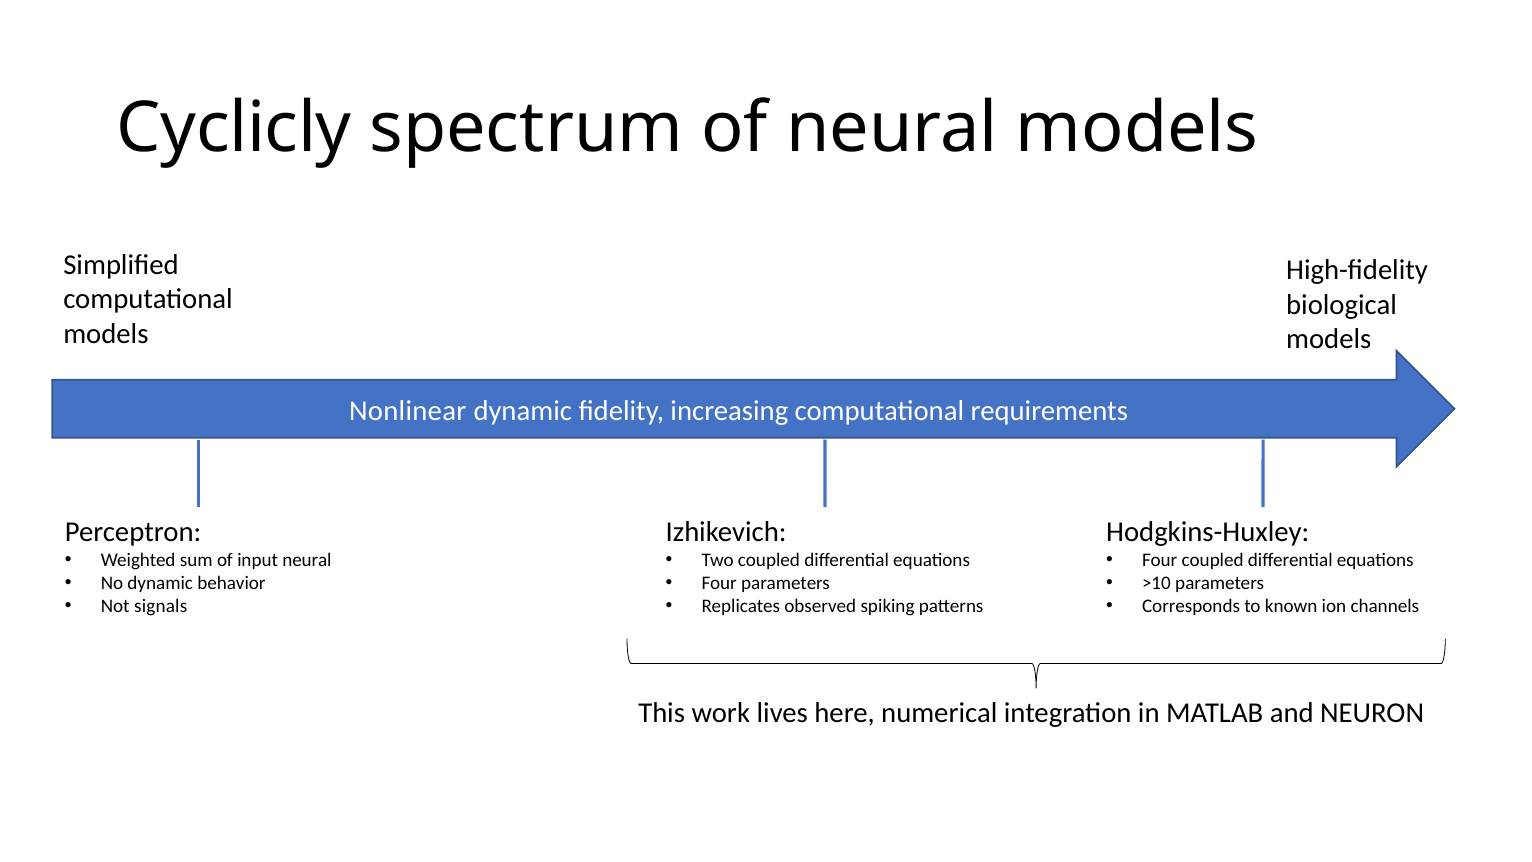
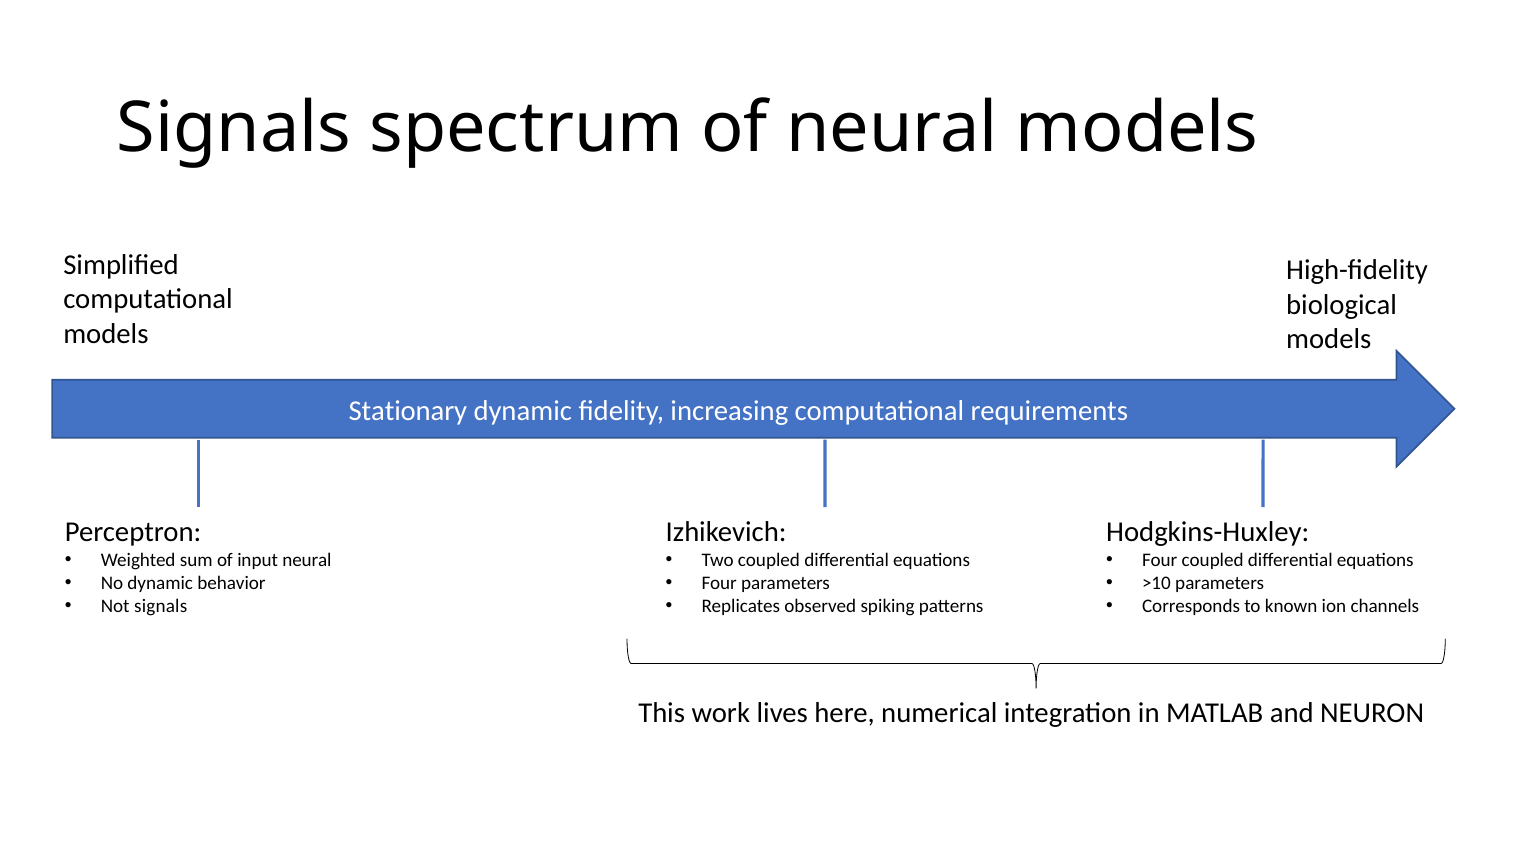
Cyclicly at (234, 129): Cyclicly -> Signals
Nonlinear: Nonlinear -> Stationary
